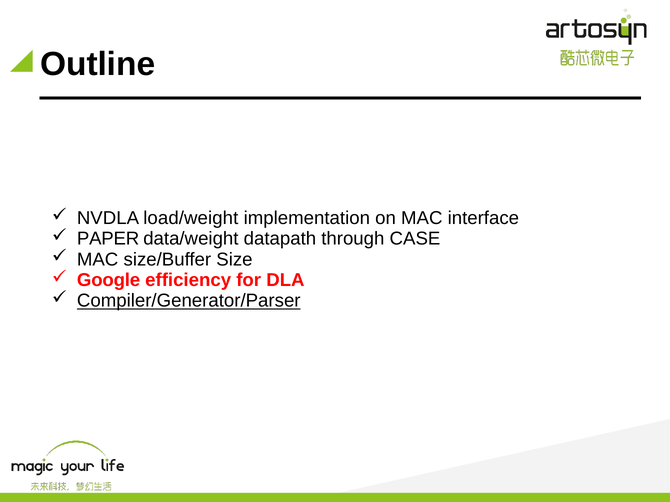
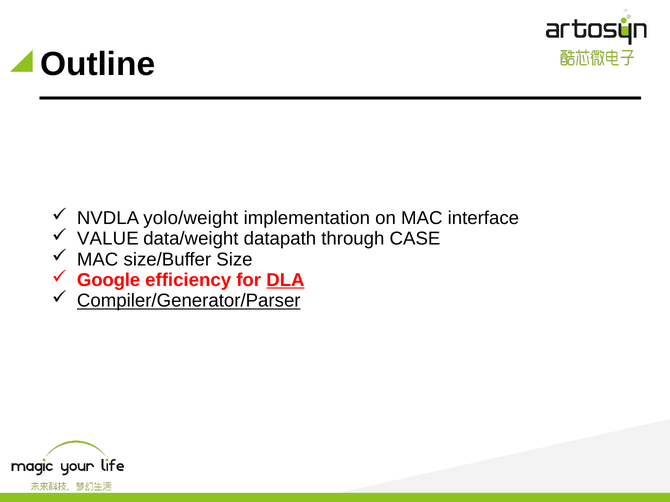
load/weight: load/weight -> yolo/weight
PAPER: PAPER -> VALUE
DLA underline: none -> present
